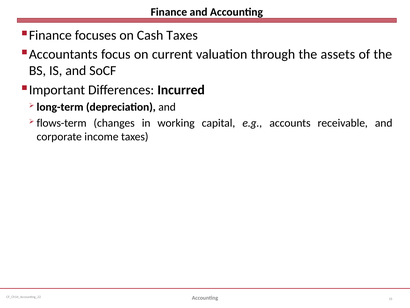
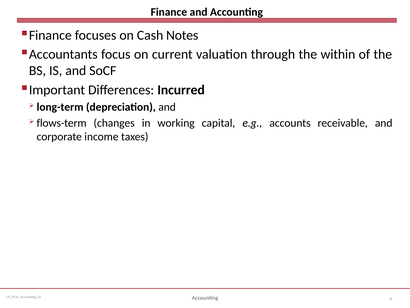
Cash Taxes: Taxes -> Notes
assets: assets -> within
